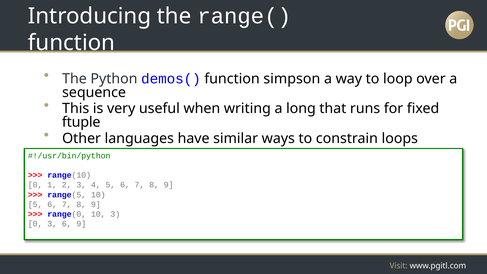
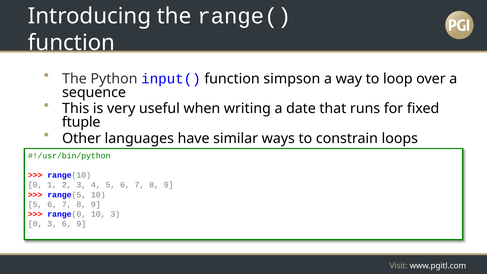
demos(: demos( -> input(
long: long -> date
